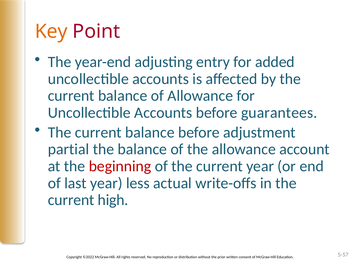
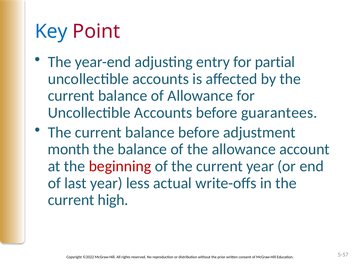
Key colour: orange -> blue
added: added -> partial
partial: partial -> month
